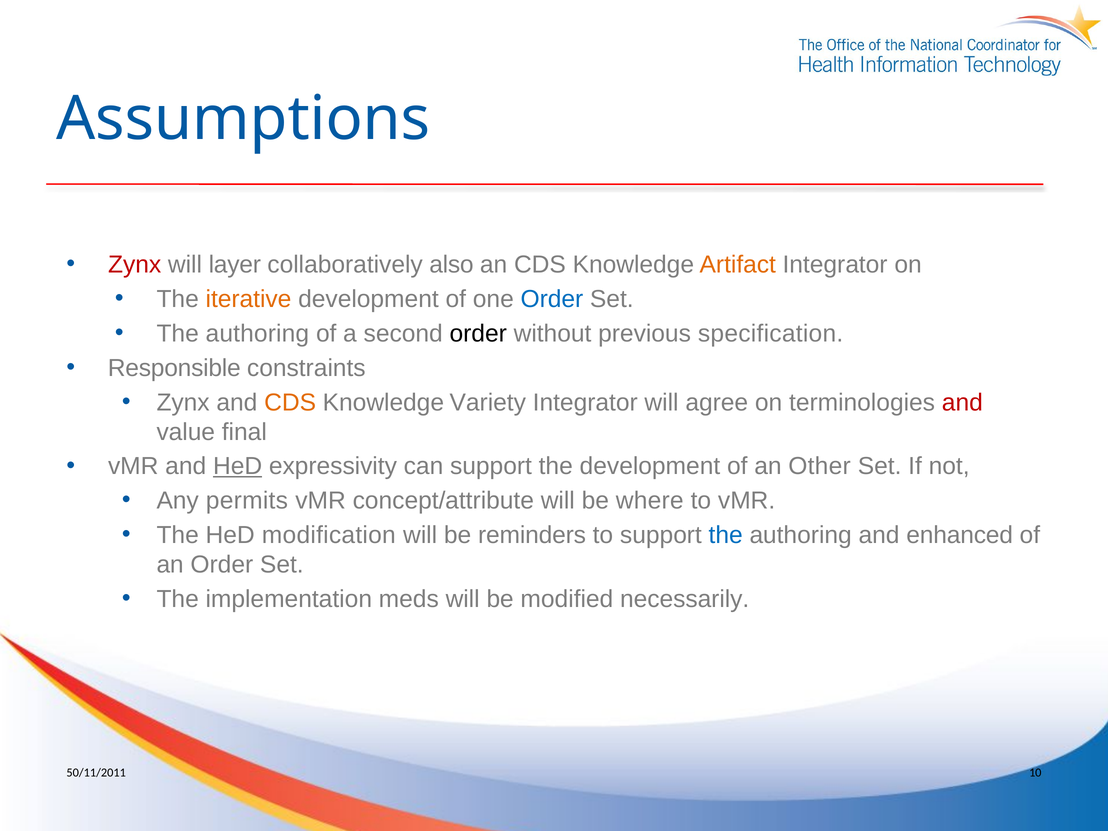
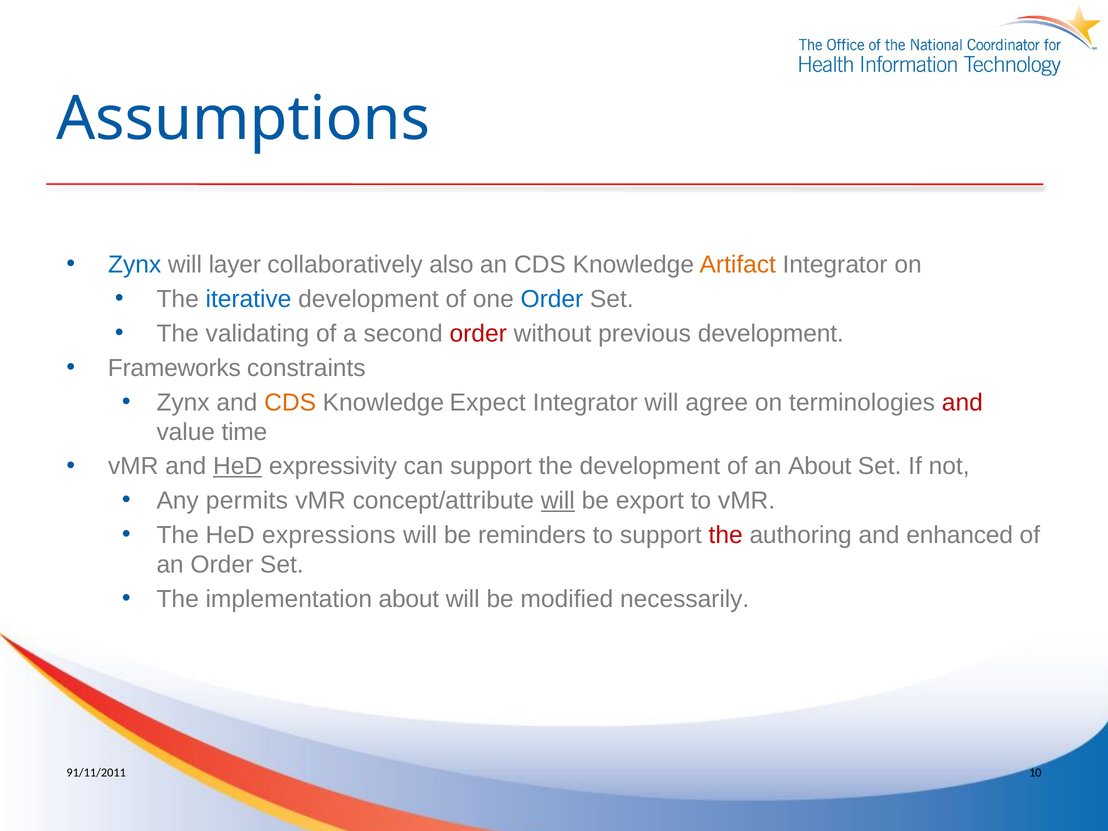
Zynx at (135, 265) colour: red -> blue
iterative colour: orange -> blue
authoring at (257, 334): authoring -> validating
order at (478, 334) colour: black -> red
previous specification: specification -> development
Responsible: Responsible -> Frameworks
Variety: Variety -> Expect
final: final -> time
an Other: Other -> About
will at (558, 501) underline: none -> present
where: where -> export
modification: modification -> expressions
the at (726, 535) colour: blue -> red
implementation meds: meds -> about
50/11/2011: 50/11/2011 -> 91/11/2011
